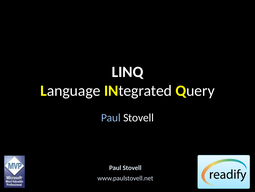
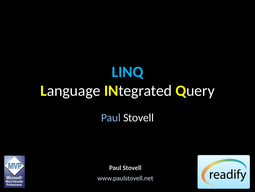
LINQ colour: white -> light blue
